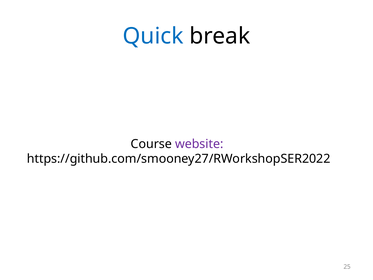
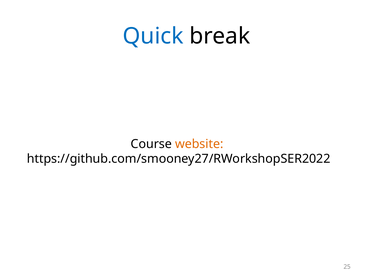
website colour: purple -> orange
